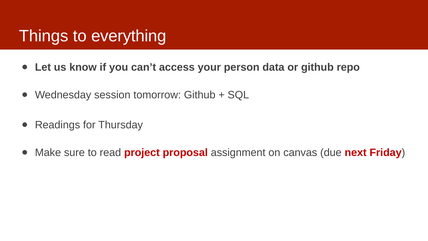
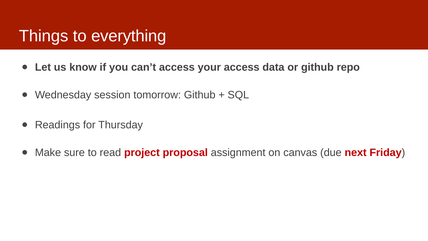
your person: person -> access
